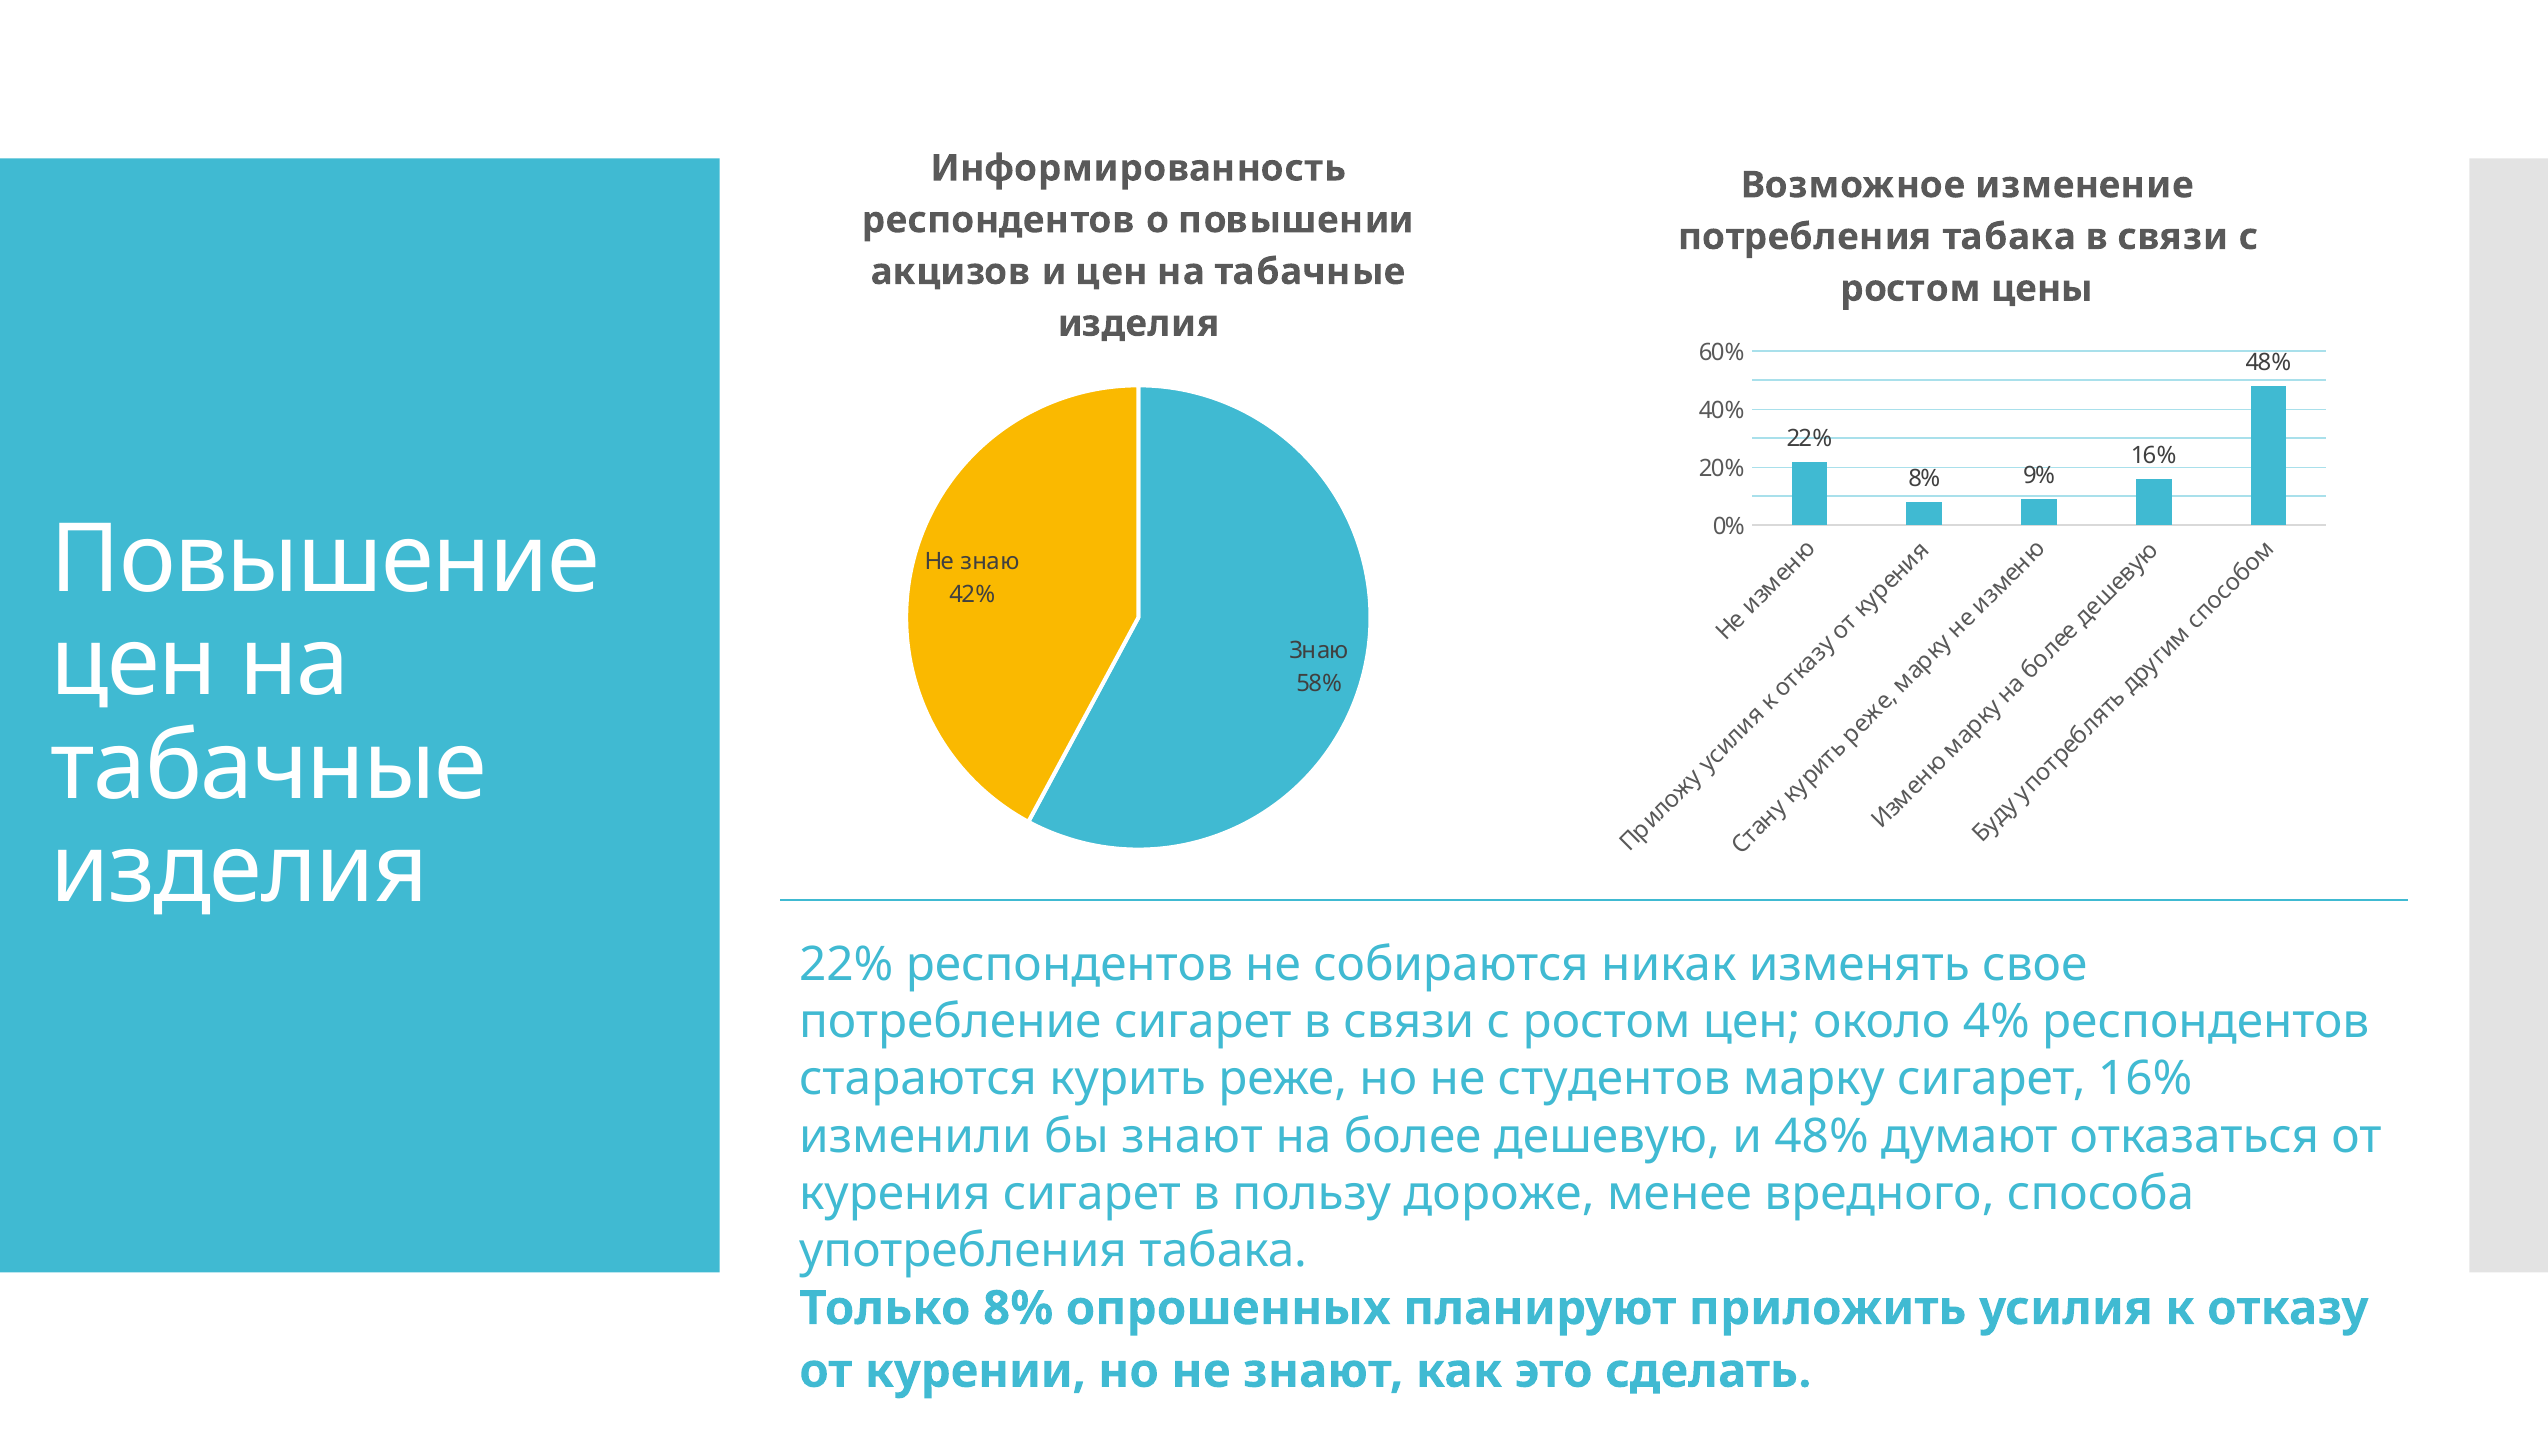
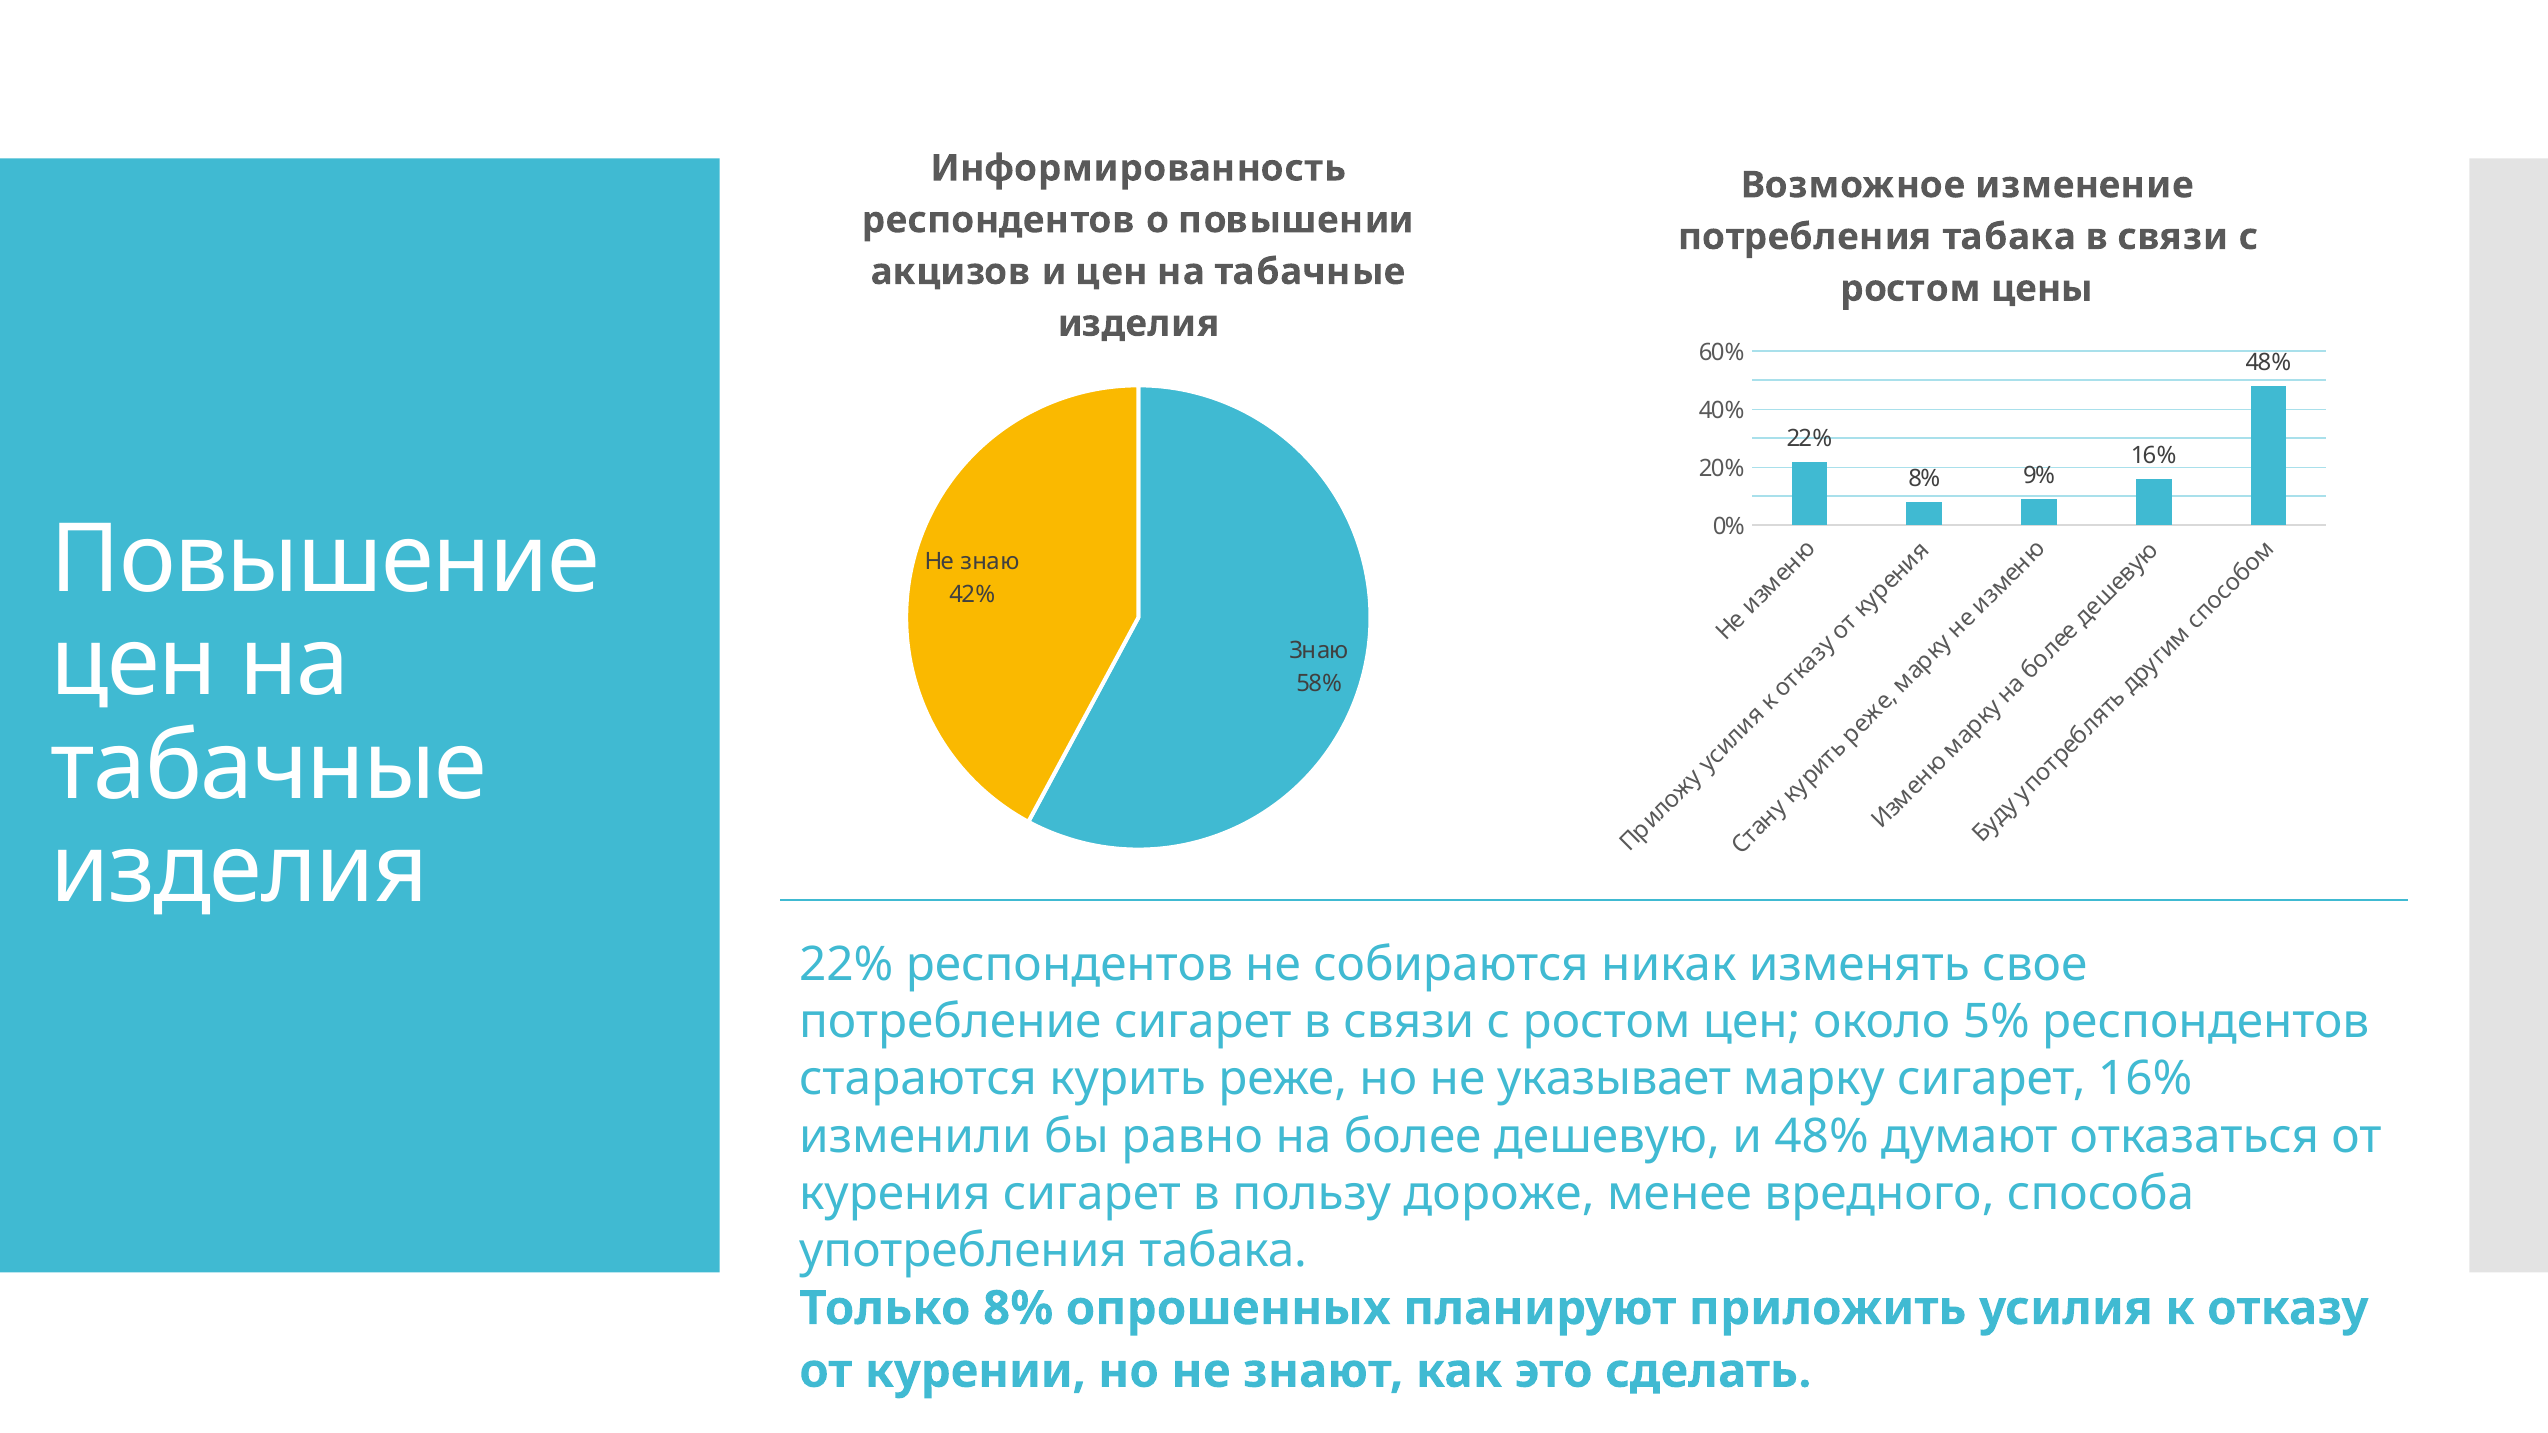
4%: 4% -> 5%
студентов: студентов -> указывает
бы знают: знают -> равно
